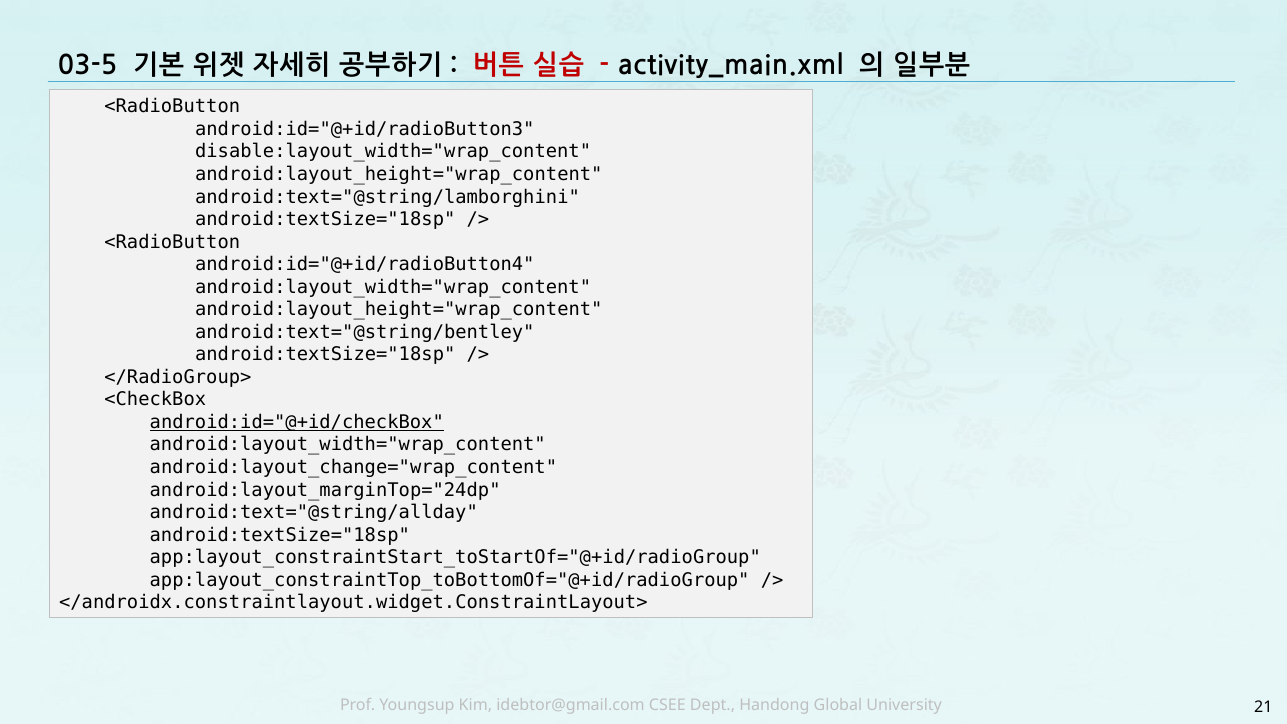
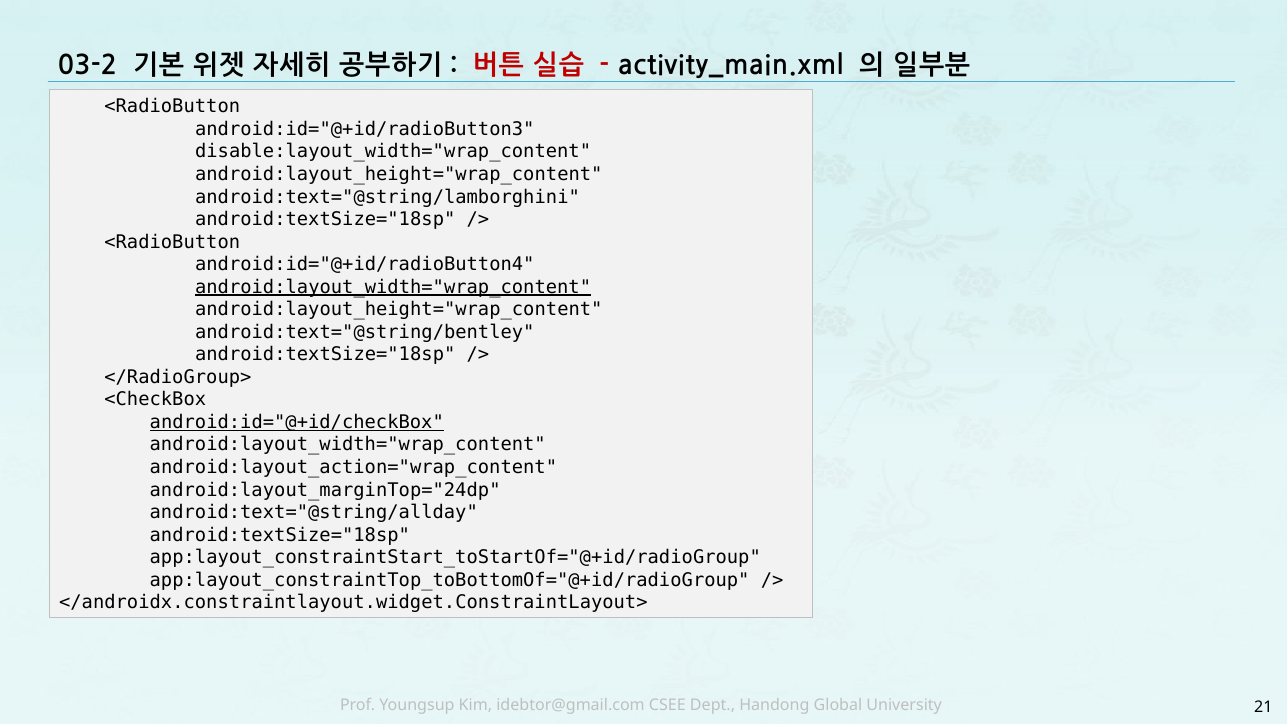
03-5: 03-5 -> 03-2
android:layout_width="wrap_content at (393, 287) underline: none -> present
android:layout_change="wrap_content: android:layout_change="wrap_content -> android:layout_action="wrap_content
